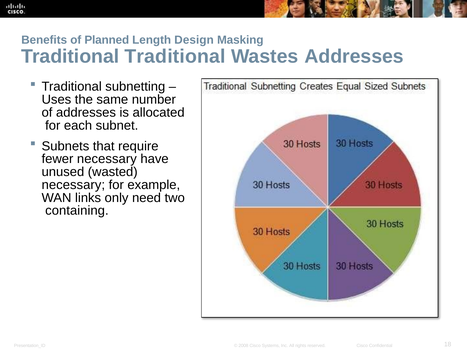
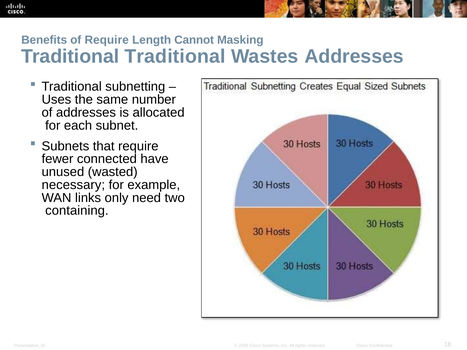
of Planned: Planned -> Require
Design: Design -> Cannot
fewer necessary: necessary -> connected
